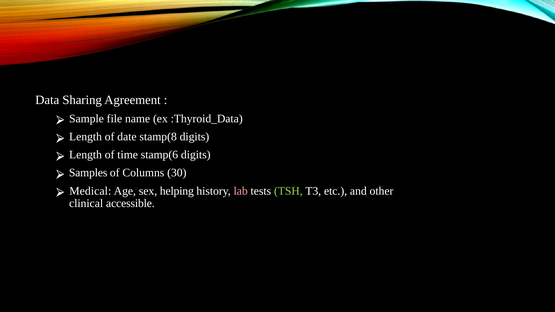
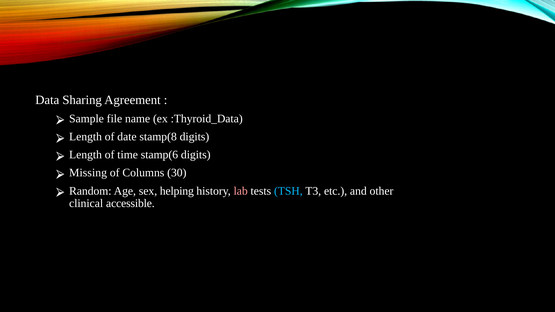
Samples: Samples -> Missing
Medical: Medical -> Random
TSH colour: light green -> light blue
